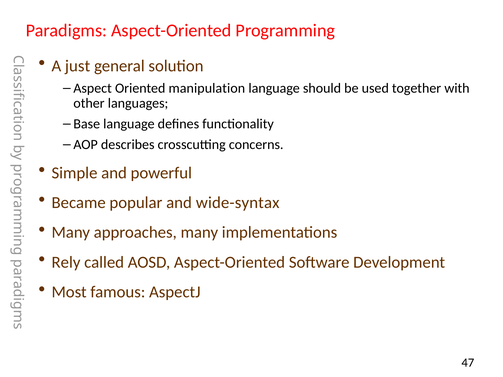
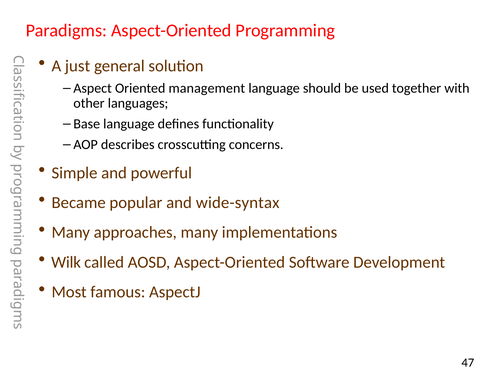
manipulation: manipulation -> management
Rely: Rely -> Wilk
